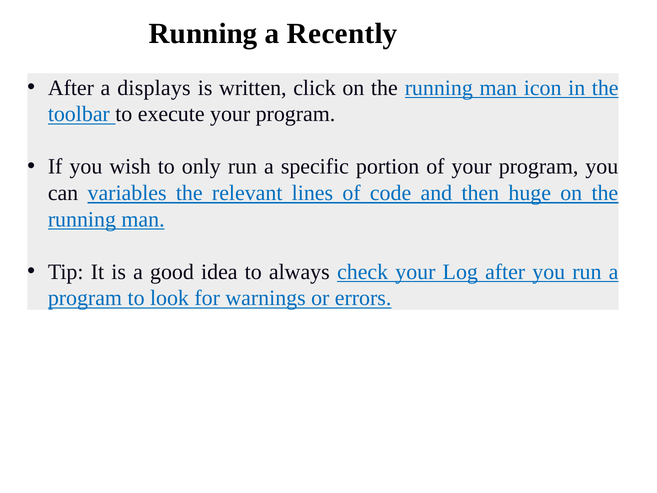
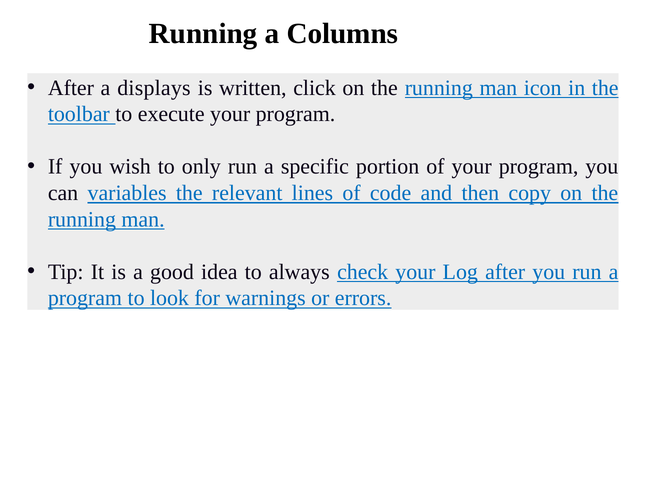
Recently: Recently -> Columns
huge: huge -> copy
